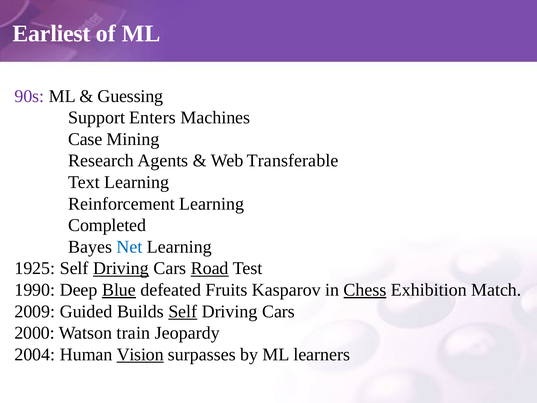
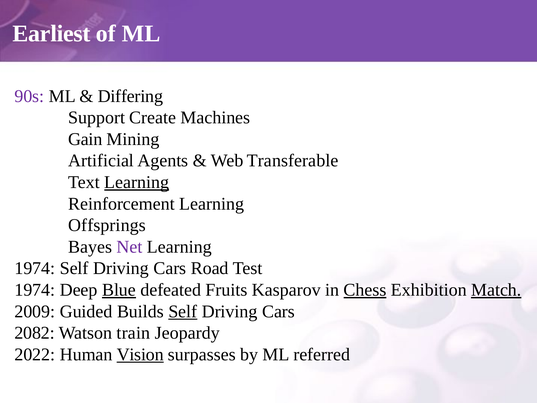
Guessing: Guessing -> Differing
Enters: Enters -> Create
Case: Case -> Gain
Research: Research -> Artificial
Learning at (137, 182) underline: none -> present
Completed: Completed -> Offsprings
Net colour: blue -> purple
1925 at (35, 268): 1925 -> 1974
Driving at (121, 268) underline: present -> none
Road underline: present -> none
1990 at (35, 290): 1990 -> 1974
Match underline: none -> present
2000: 2000 -> 2082
2004: 2004 -> 2022
learners: learners -> referred
